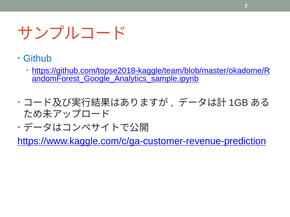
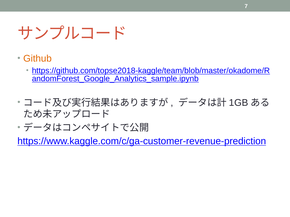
Github colour: blue -> orange
